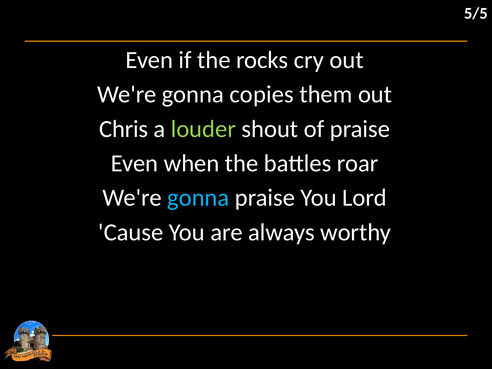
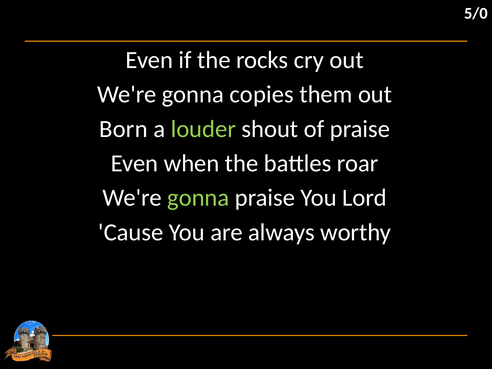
5/5: 5/5 -> 5/0
Chris: Chris -> Born
gonna at (198, 198) colour: light blue -> light green
